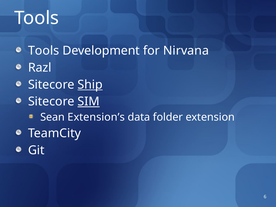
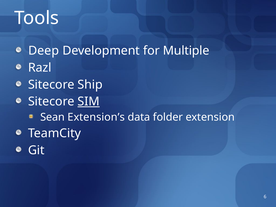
Tools at (44, 51): Tools -> Deep
Nirvana: Nirvana -> Multiple
Ship underline: present -> none
